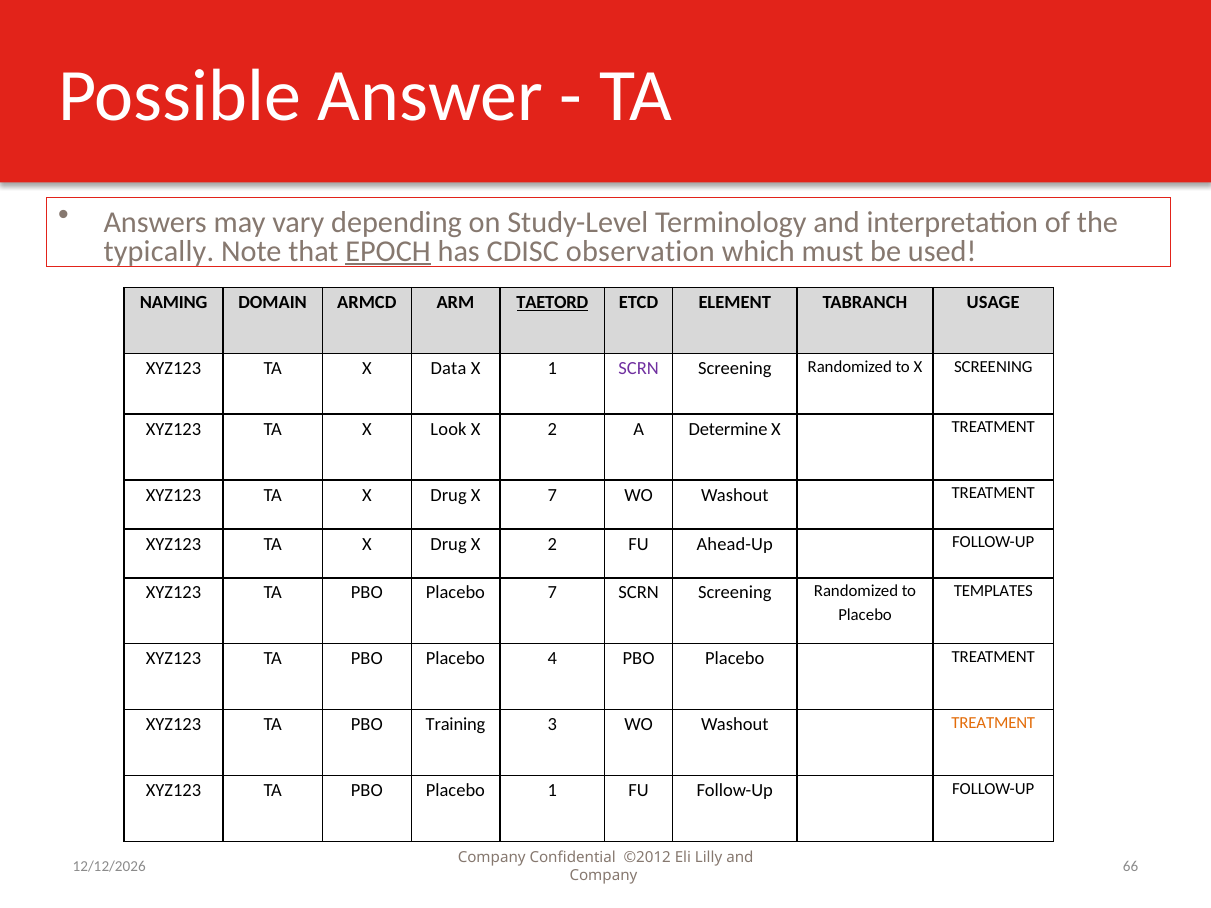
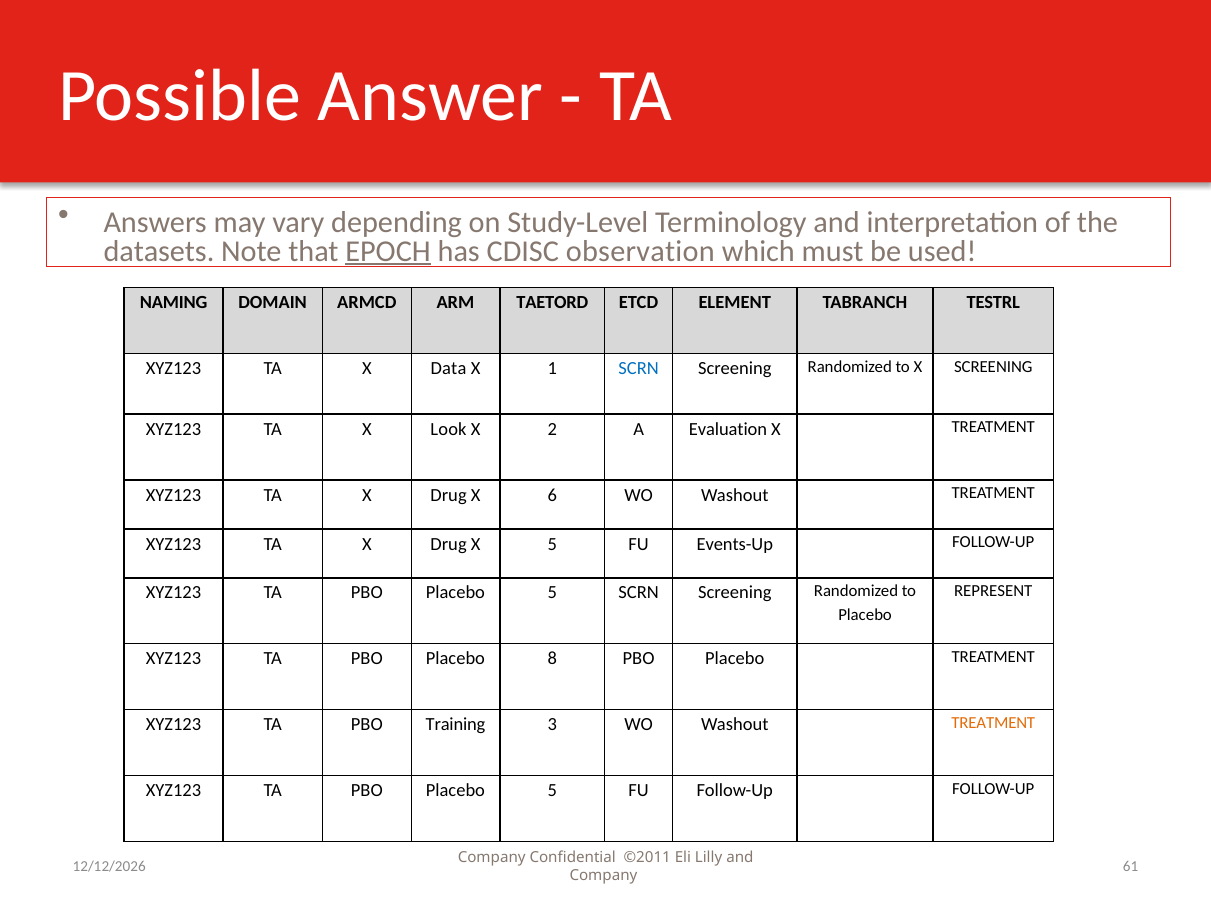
typically: typically -> datasets
TAETORD underline: present -> none
USAGE: USAGE -> TESTRL
SCRN at (639, 369) colour: purple -> blue
Determine: Determine -> Evaluation
X 7: 7 -> 6
Drug X 2: 2 -> 5
Ahead-Up: Ahead-Up -> Events-Up
TEMPLATES: TEMPLATES -> REPRESENT
7 at (552, 593): 7 -> 5
4: 4 -> 8
1 at (552, 791): 1 -> 5
©2012: ©2012 -> ©2011
66: 66 -> 61
